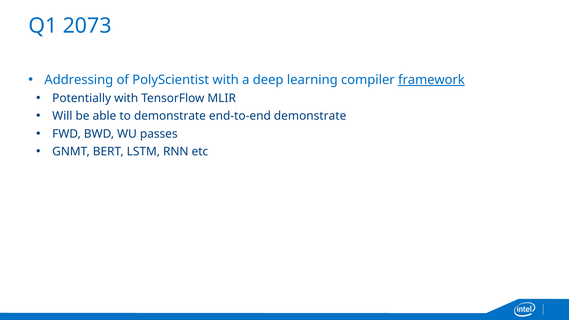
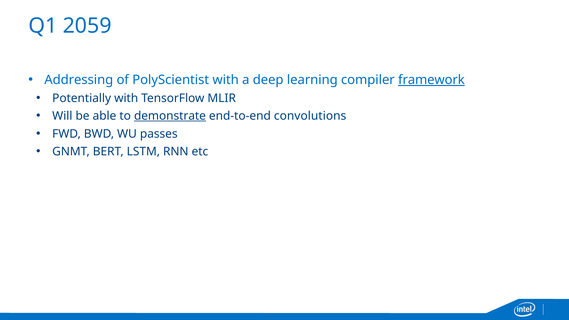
2073: 2073 -> 2059
demonstrate at (170, 116) underline: none -> present
end-to-end demonstrate: demonstrate -> convolutions
